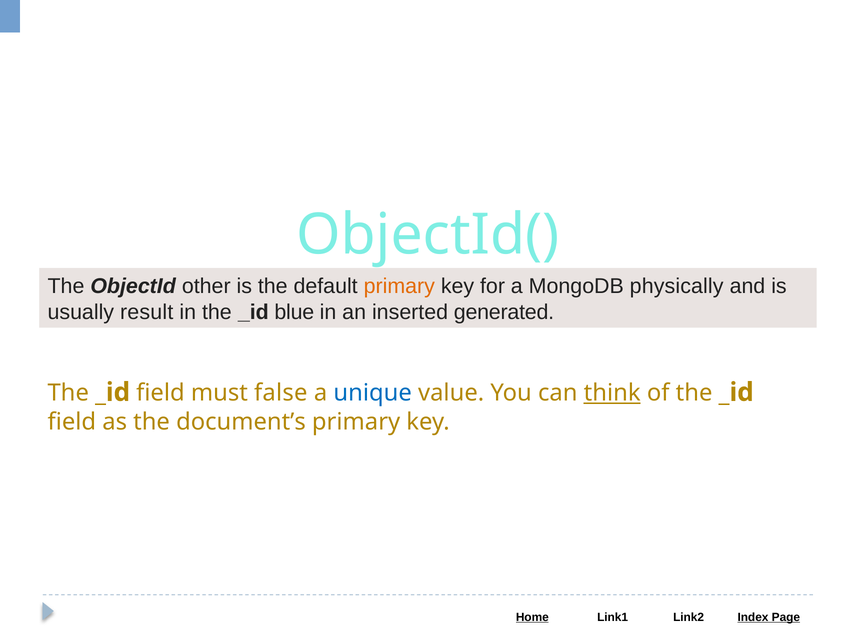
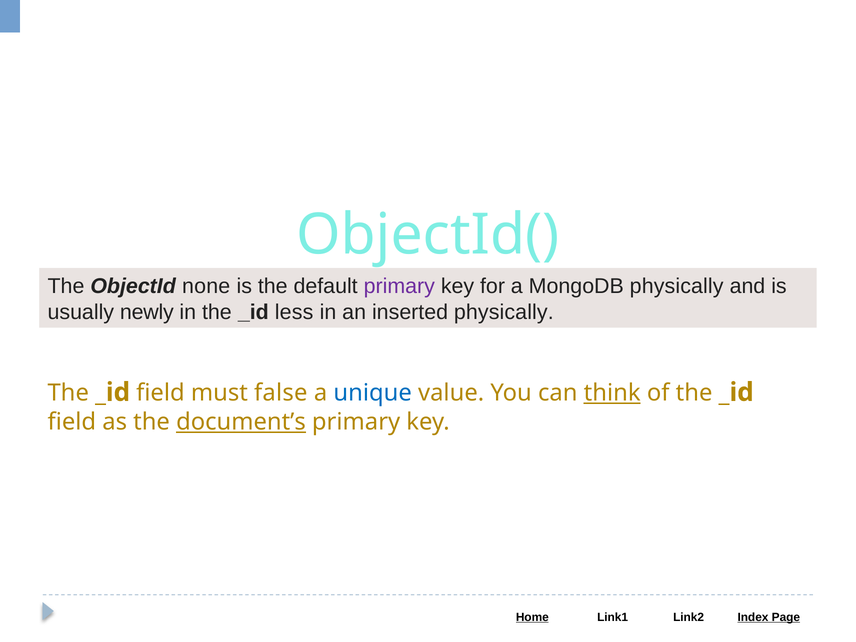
other: other -> none
primary at (399, 286) colour: orange -> purple
result: result -> newly
blue: blue -> less
inserted generated: generated -> physically
document’s underline: none -> present
